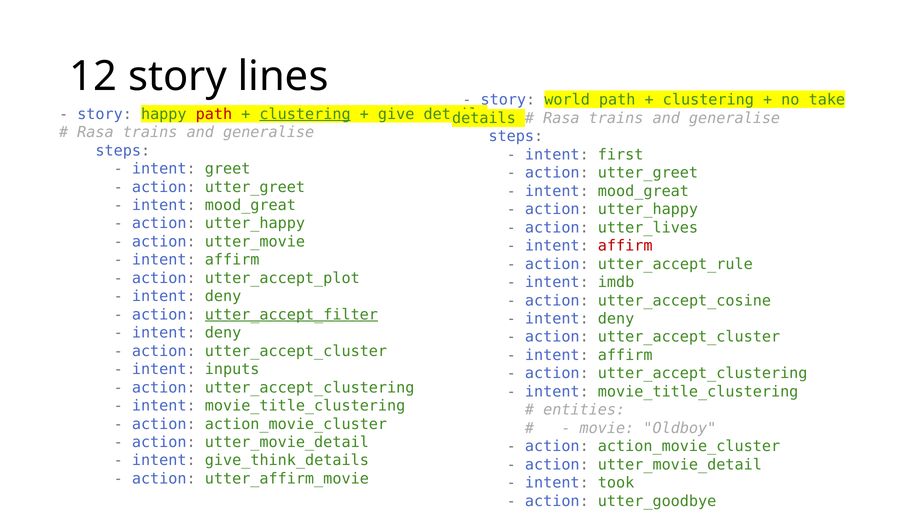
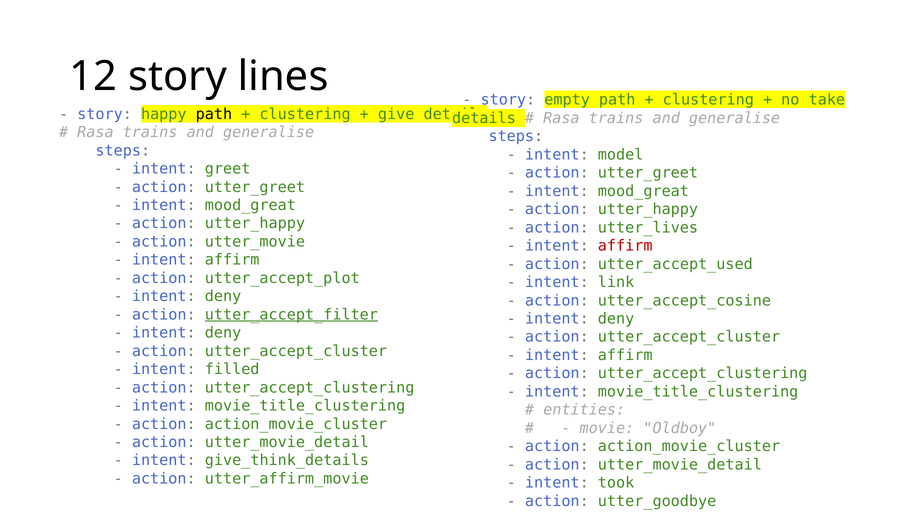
world: world -> empty
path at (214, 114) colour: red -> black
clustering at (305, 114) underline: present -> none
first: first -> model
utter_accept_rule: utter_accept_rule -> utter_accept_used
imdb: imdb -> link
inputs: inputs -> filled
